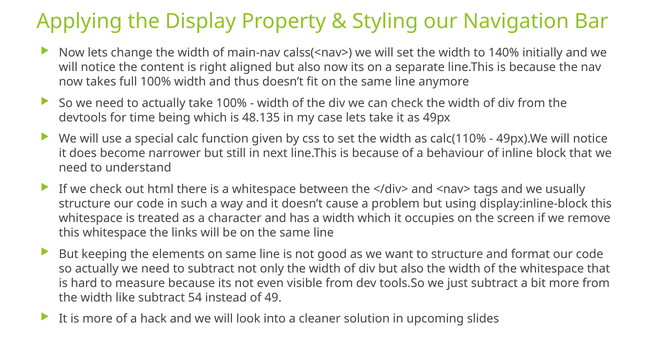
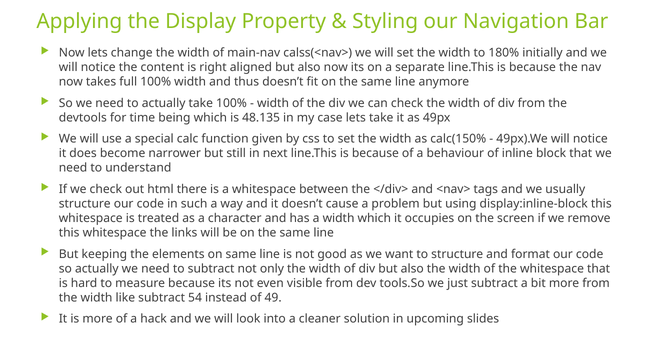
140%: 140% -> 180%
calc(110%: calc(110% -> calc(150%
